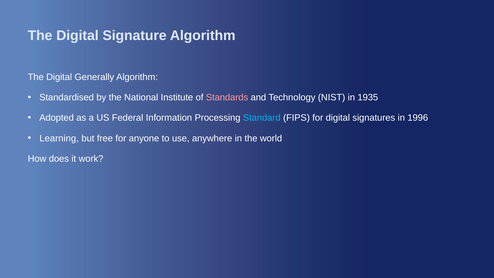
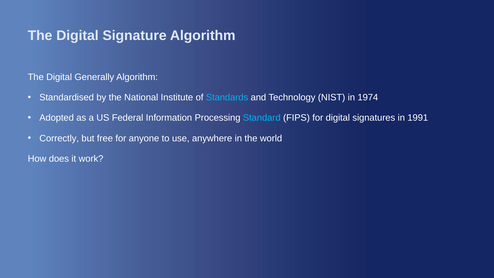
Standards colour: pink -> light blue
1935: 1935 -> 1974
1996: 1996 -> 1991
Learning: Learning -> Correctly
